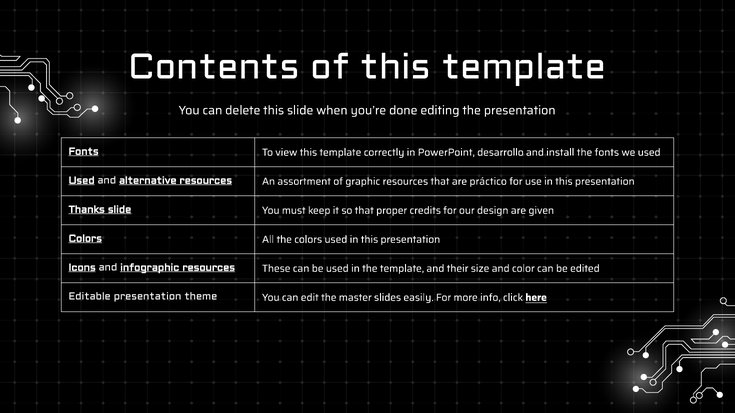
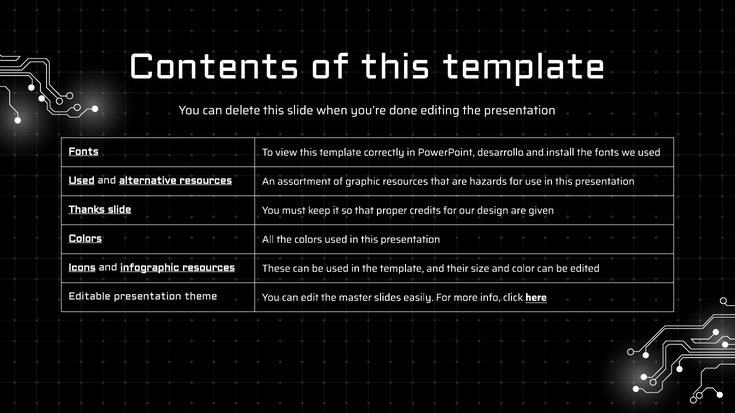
práctico: práctico -> hazards
